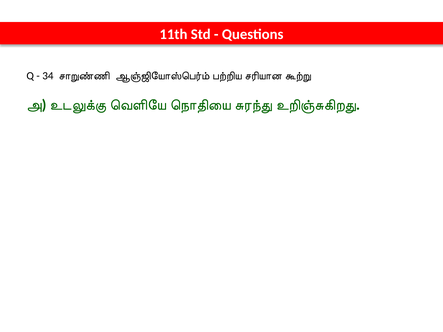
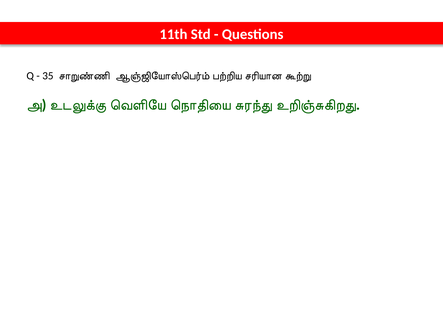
34: 34 -> 35
